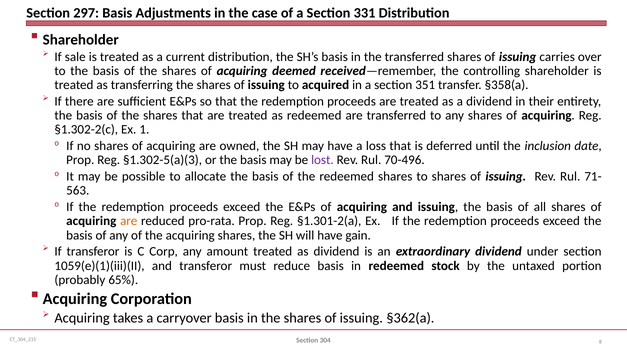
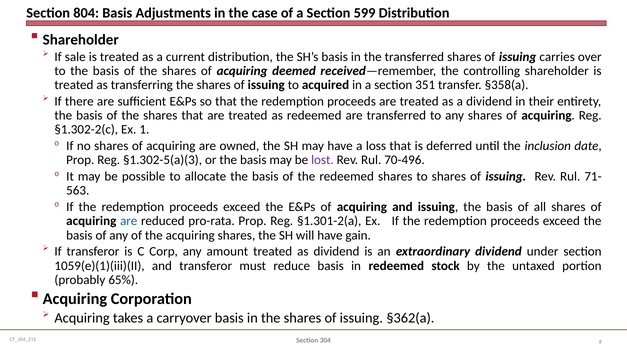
297: 297 -> 804
331: 331 -> 599
are at (129, 222) colour: orange -> blue
